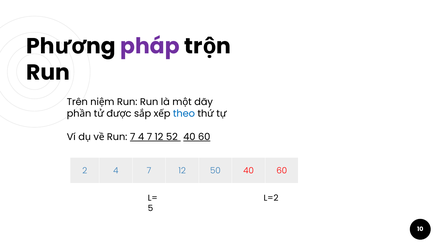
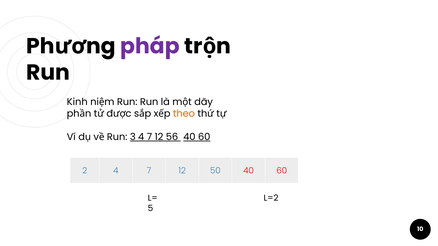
Trên: Trên -> Kinh
theo colour: blue -> orange
7 at (133, 137): 7 -> 3
52: 52 -> 56
